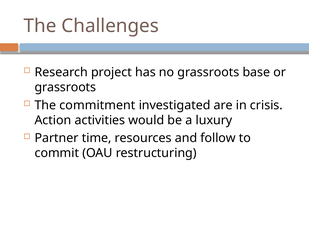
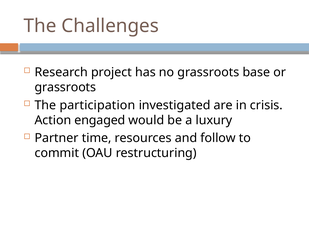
commitment: commitment -> participation
activities: activities -> engaged
